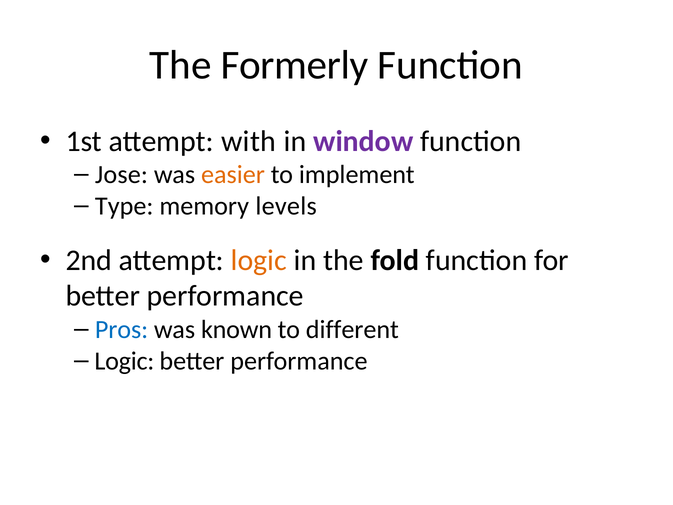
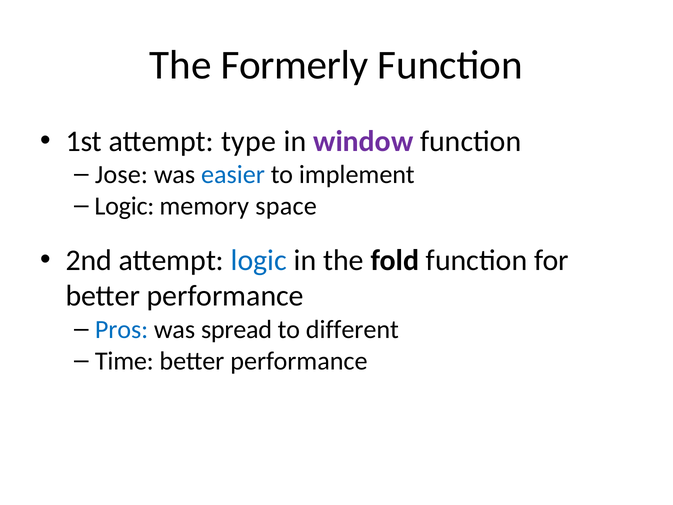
with: with -> type
easier colour: orange -> blue
Type at (124, 206): Type -> Logic
levels: levels -> space
logic at (259, 260) colour: orange -> blue
known: known -> spread
Logic at (124, 361): Logic -> Time
